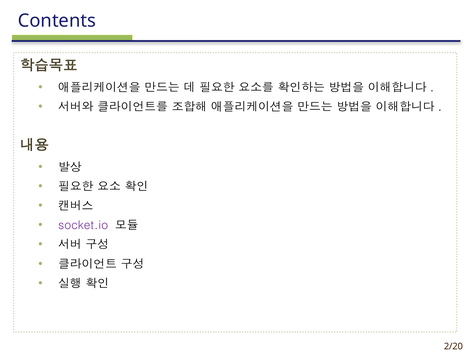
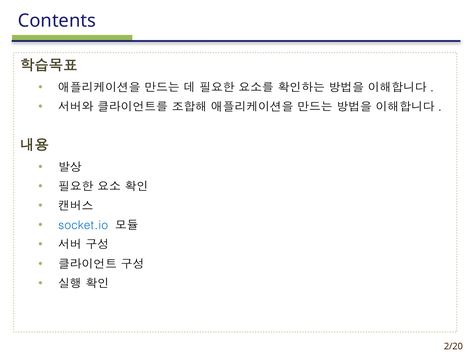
socket.io colour: purple -> blue
